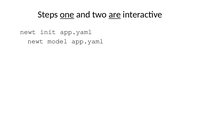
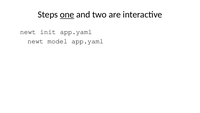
are underline: present -> none
